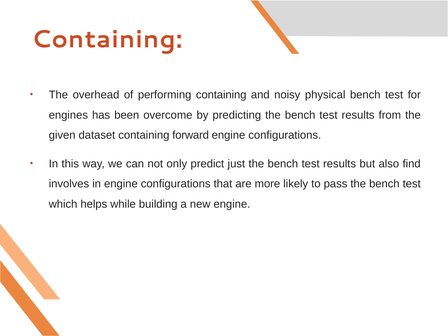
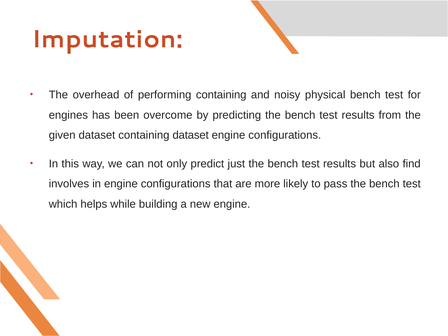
Containing at (107, 39): Containing -> Imputation
containing forward: forward -> dataset
